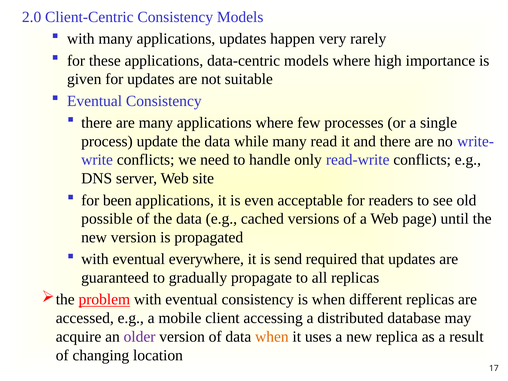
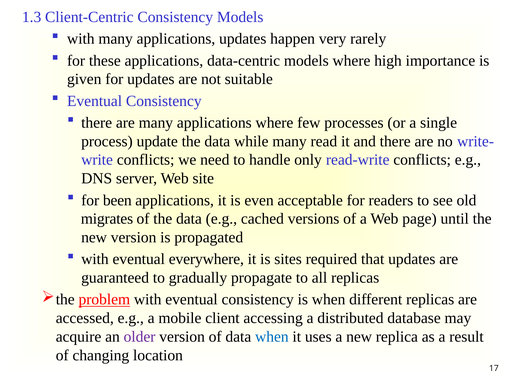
2.0: 2.0 -> 1.3
possible: possible -> migrates
send: send -> sites
when at (272, 337) colour: orange -> blue
